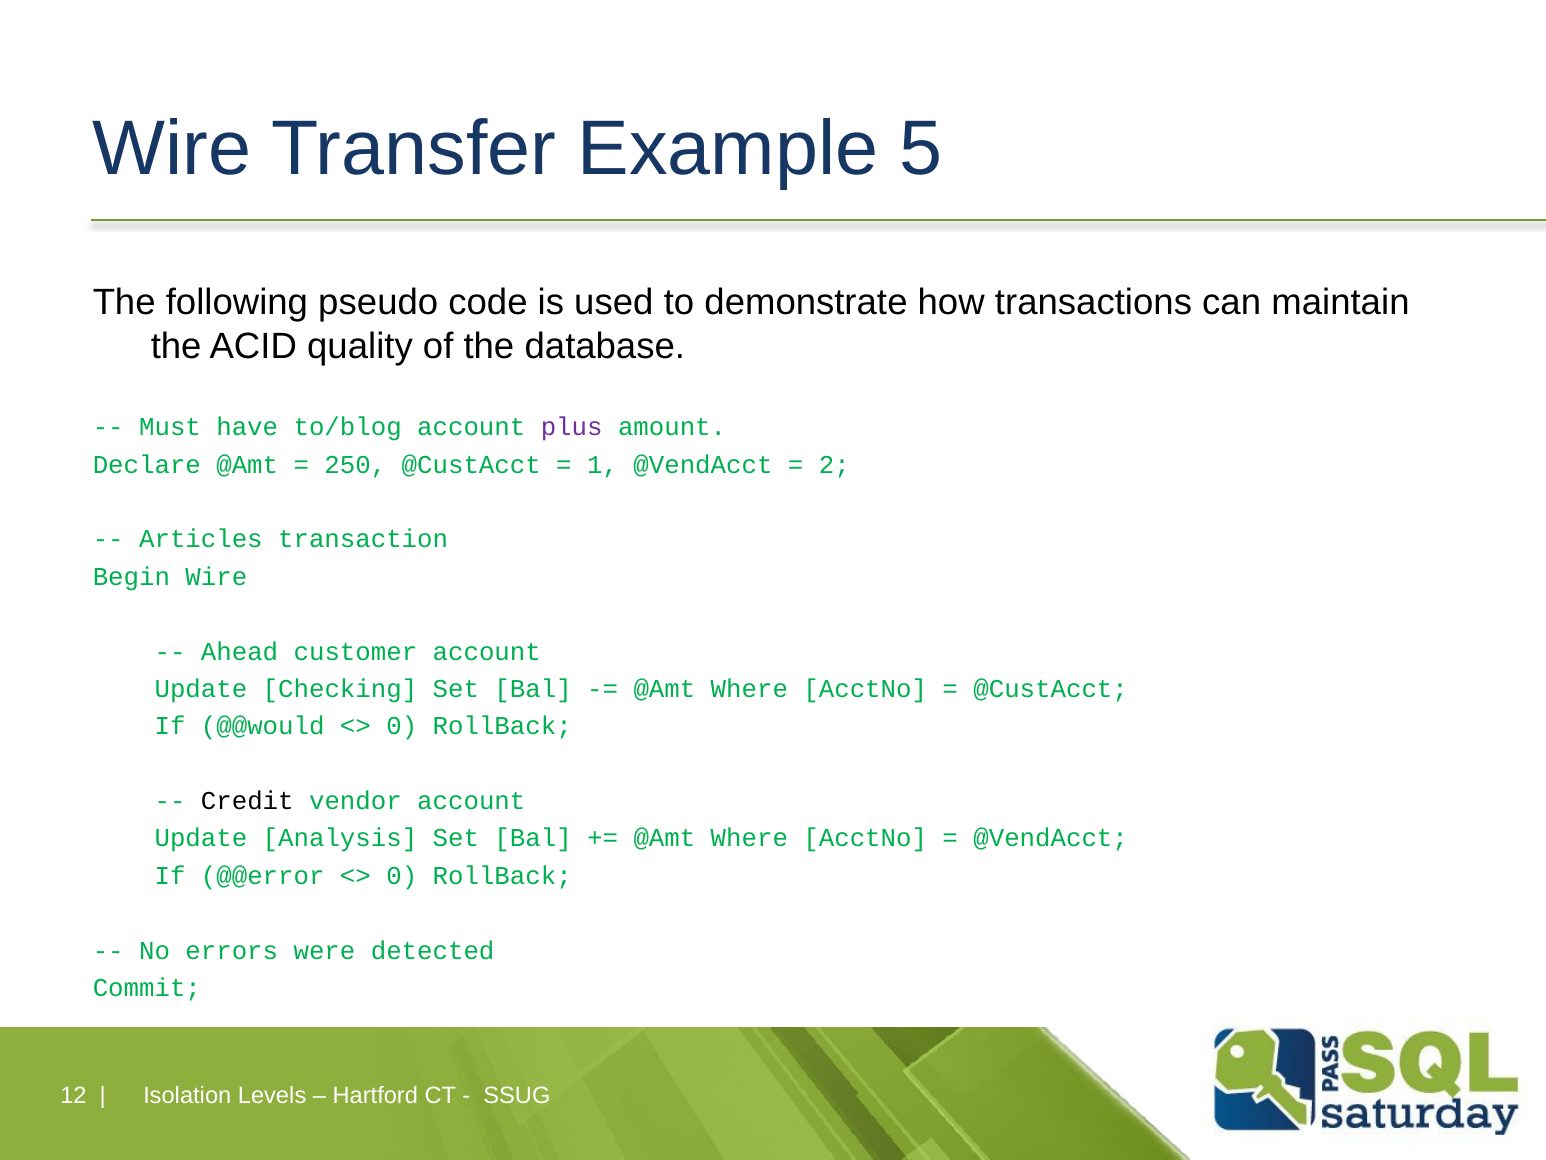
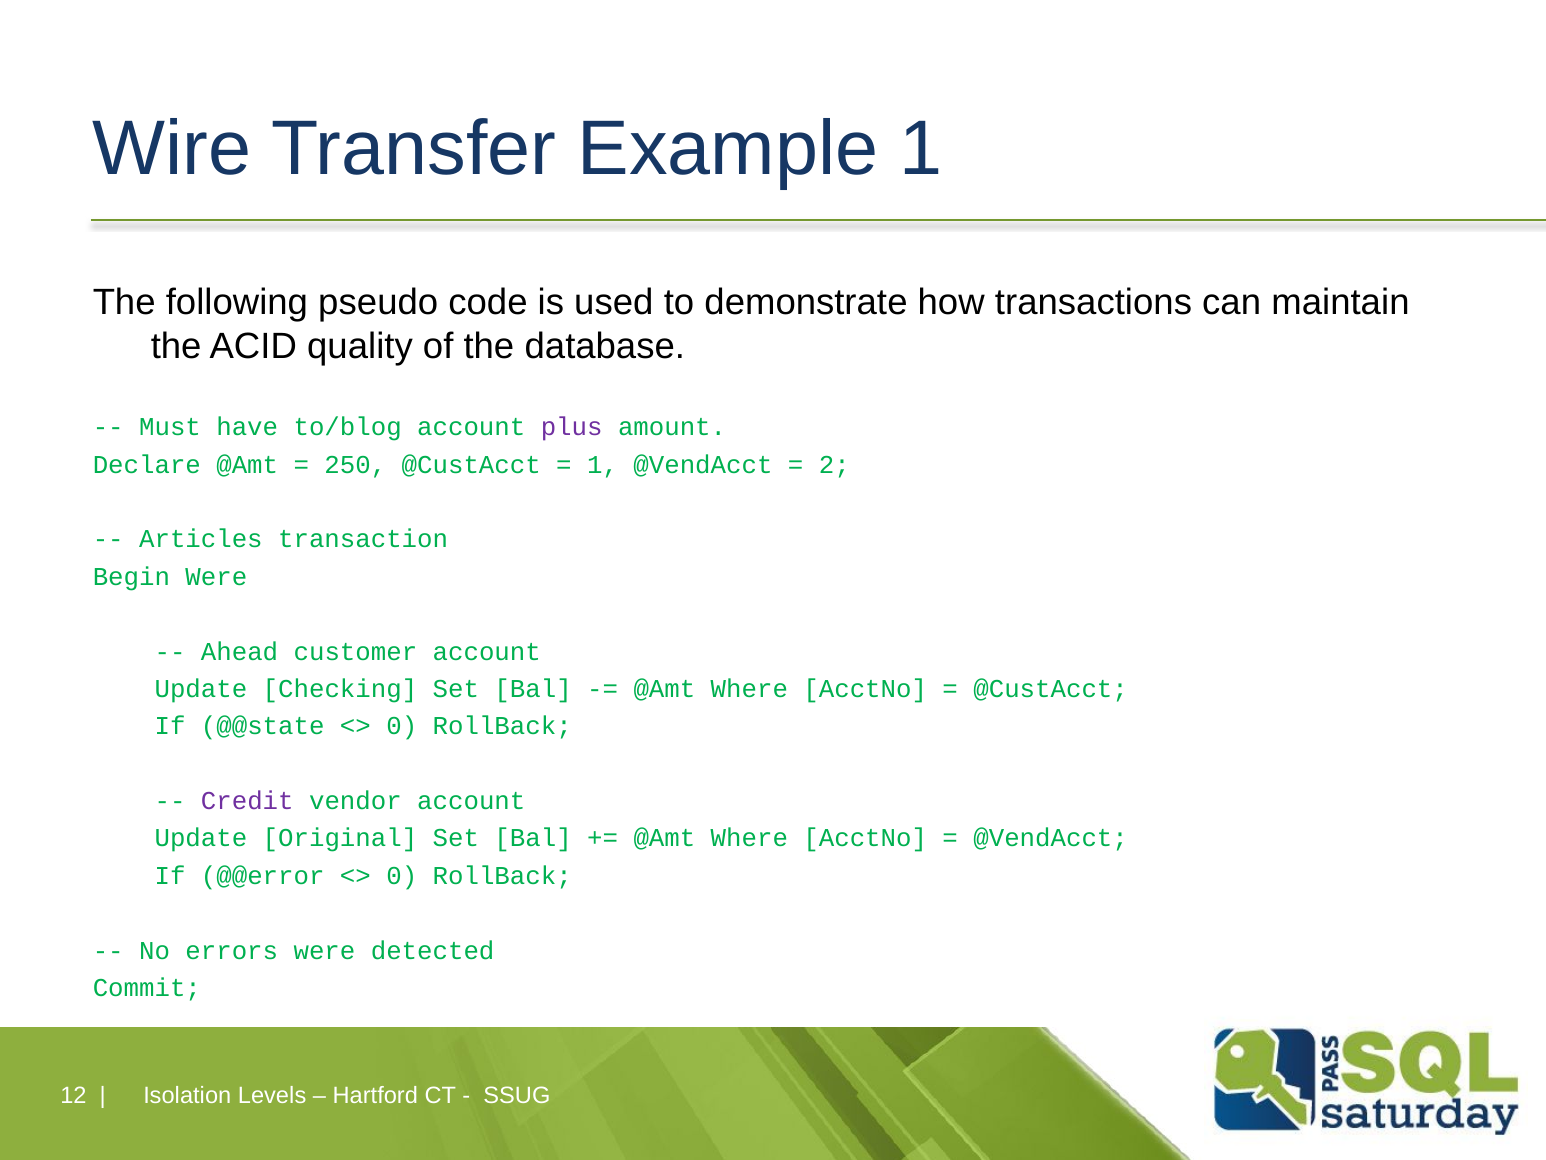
Example 5: 5 -> 1
Begin Wire: Wire -> Were
@@would: @@would -> @@state
Credit colour: black -> purple
Analysis: Analysis -> Original
